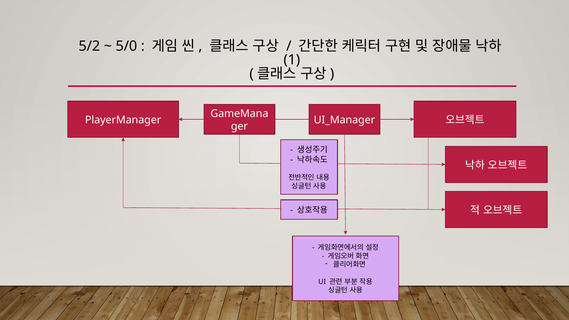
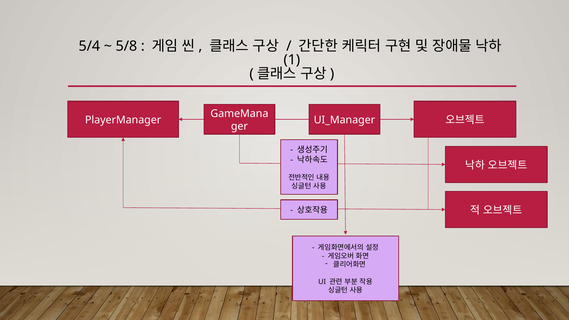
5/2: 5/2 -> 5/4
5/0: 5/0 -> 5/8
